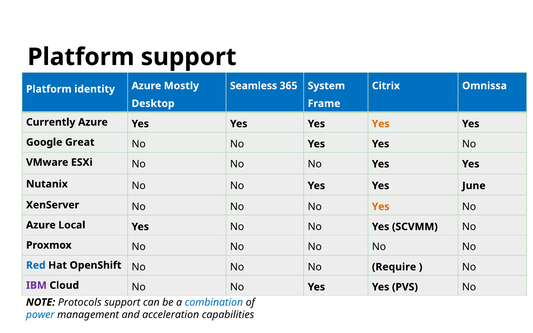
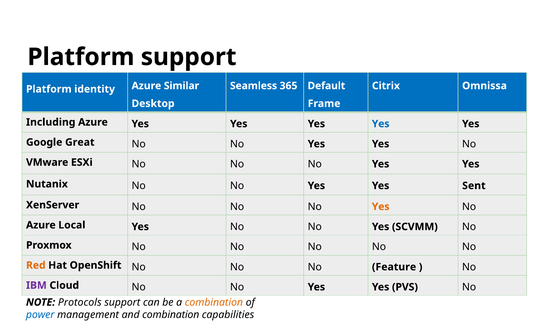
System: System -> Default
Mostly: Mostly -> Similar
Currently: Currently -> Including
Yes at (381, 124) colour: orange -> blue
June: June -> Sent
Red colour: blue -> orange
Require: Require -> Feature
combination at (214, 302) colour: blue -> orange
and acceleration: acceleration -> combination
